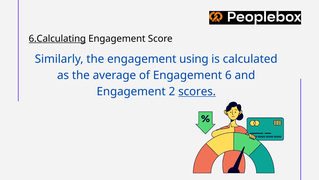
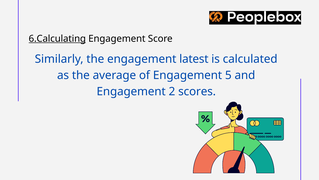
using: using -> latest
6: 6 -> 5
scores underline: present -> none
